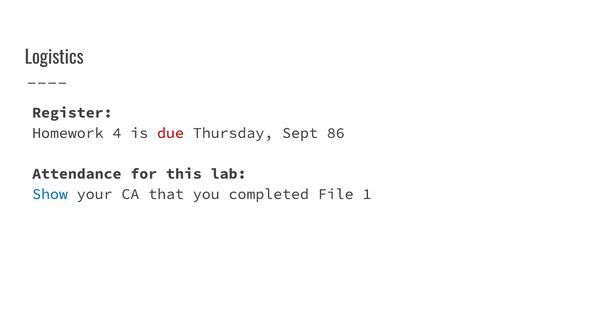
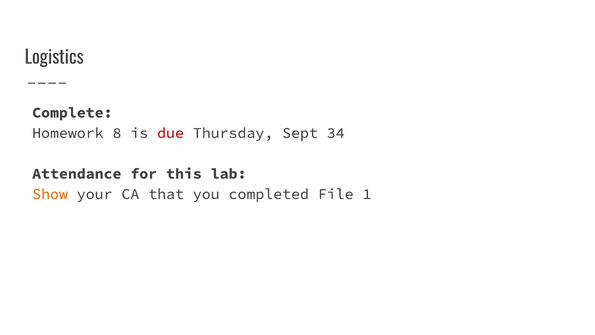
Register: Register -> Complete
4: 4 -> 8
86: 86 -> 34
Show colour: blue -> orange
